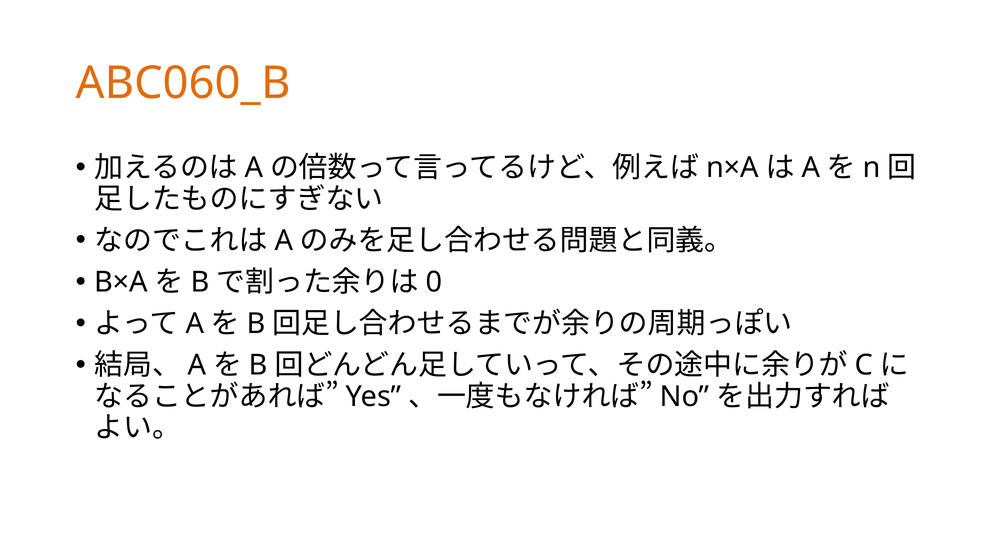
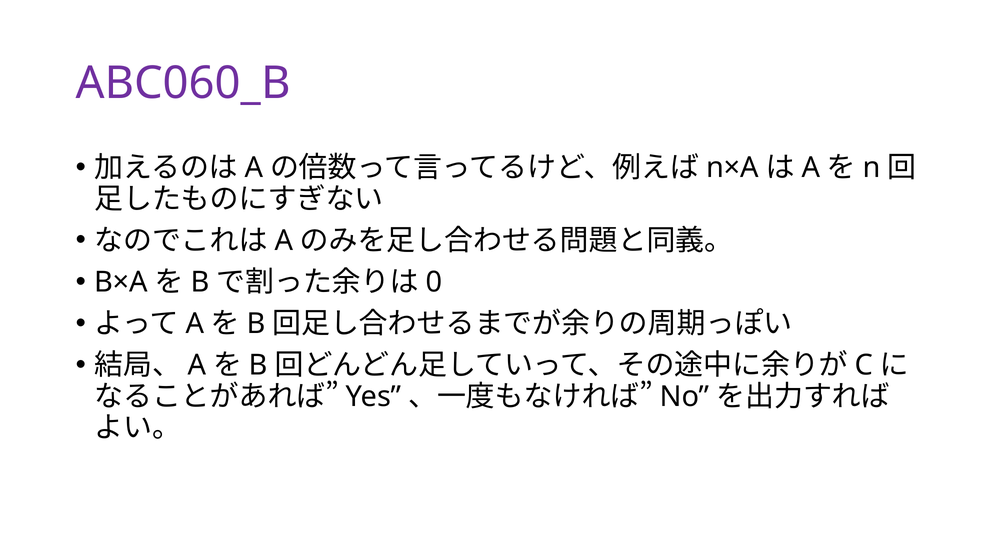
ABC060_B colour: orange -> purple
